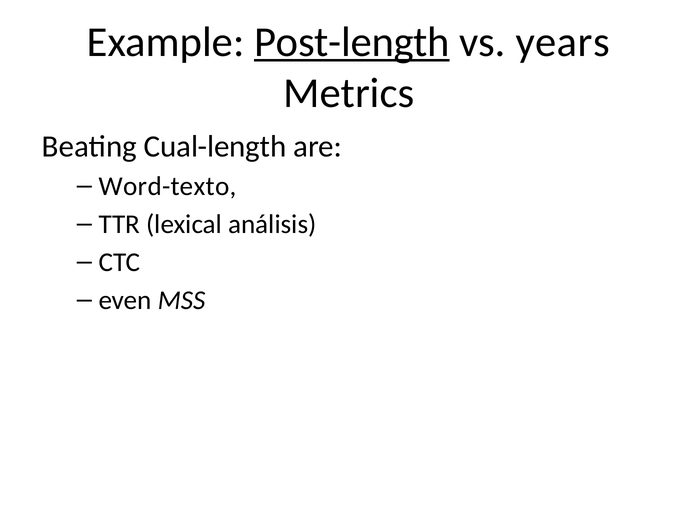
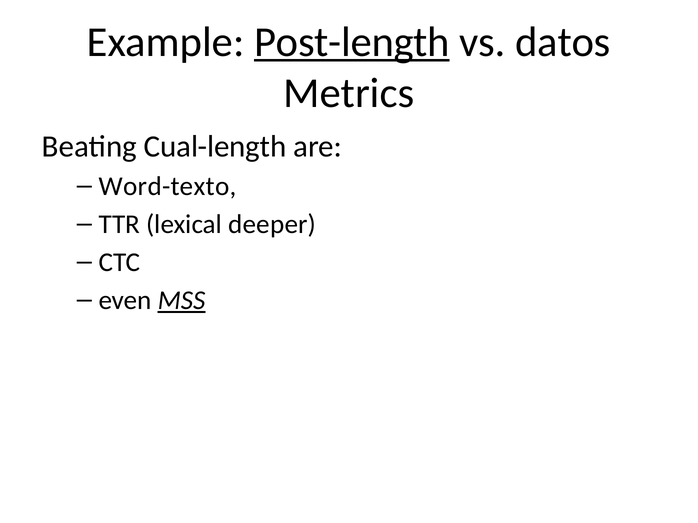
years: years -> datos
análisis: análisis -> deeper
MSS underline: none -> present
